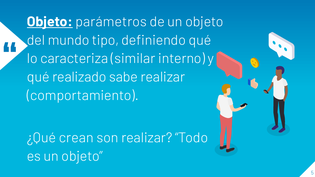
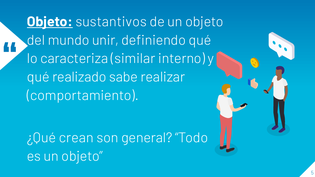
parámetros: parámetros -> sustantivos
tipo: tipo -> unir
son realizar: realizar -> general
